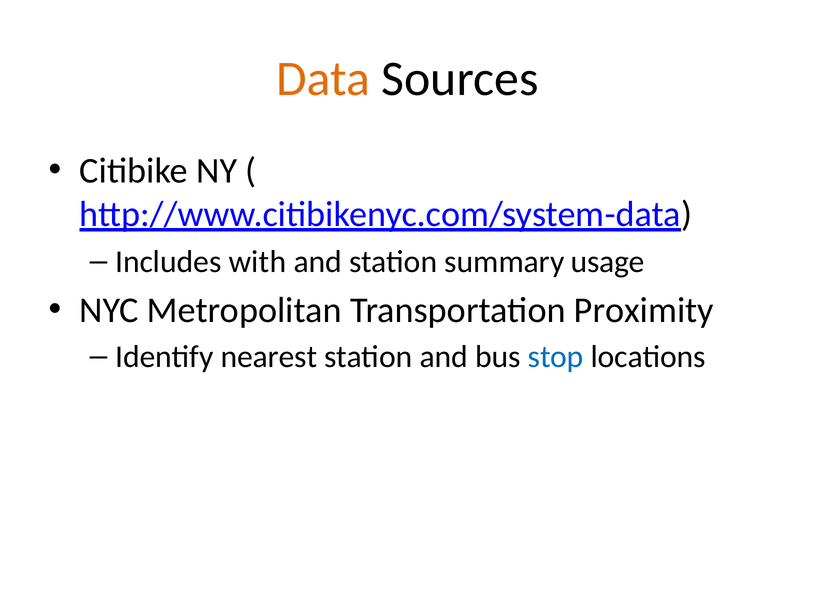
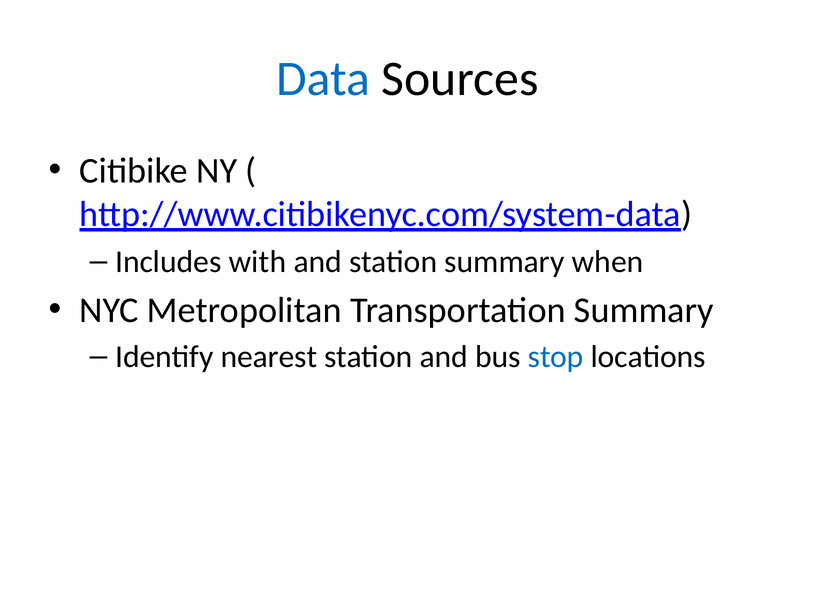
Data colour: orange -> blue
usage: usage -> when
Transportation Proximity: Proximity -> Summary
